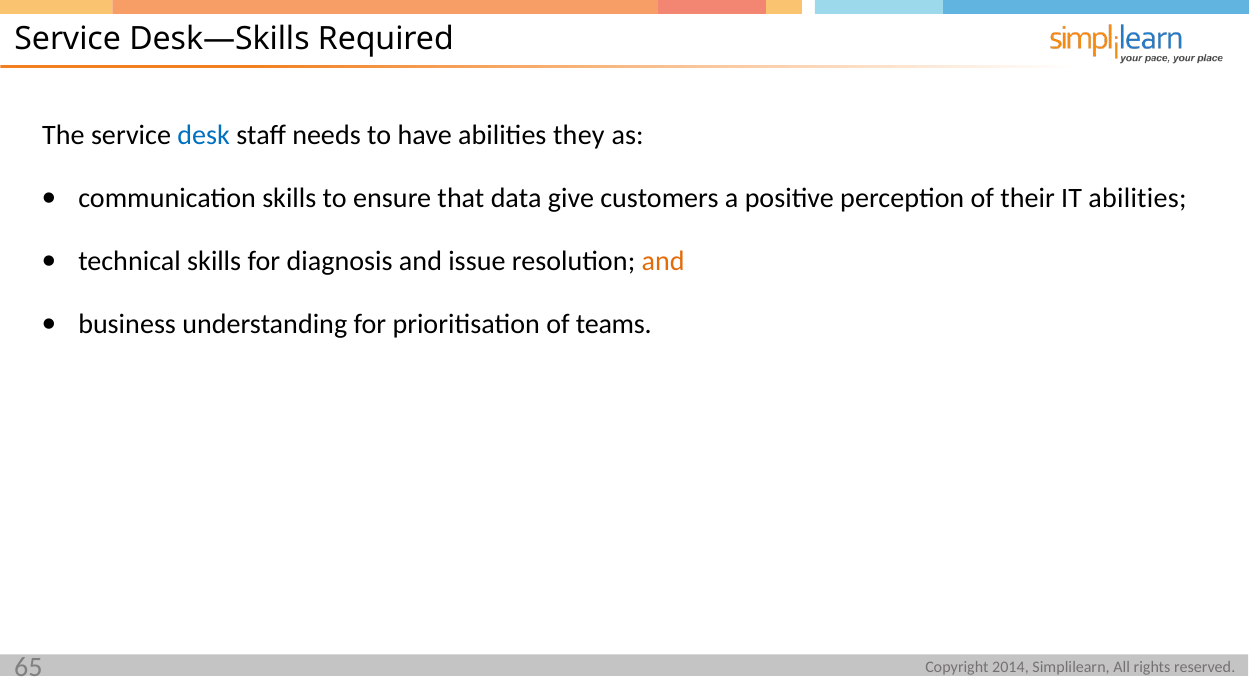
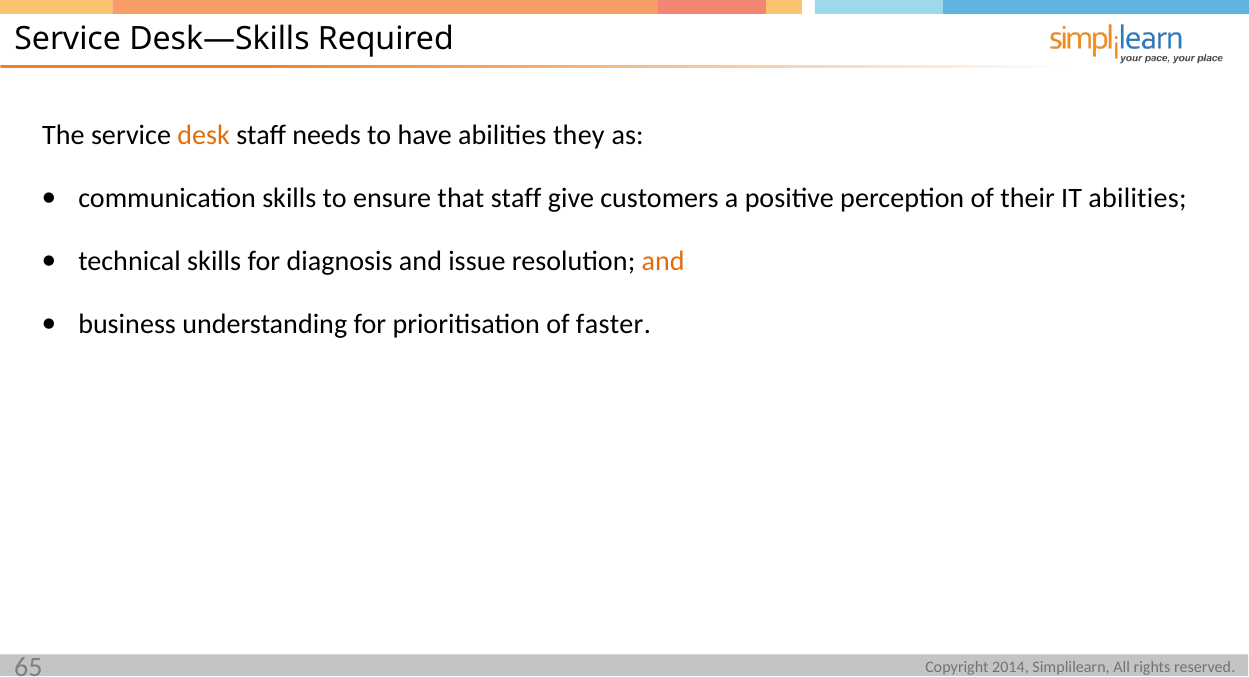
desk colour: blue -> orange
that data: data -> staff
teams: teams -> faster
